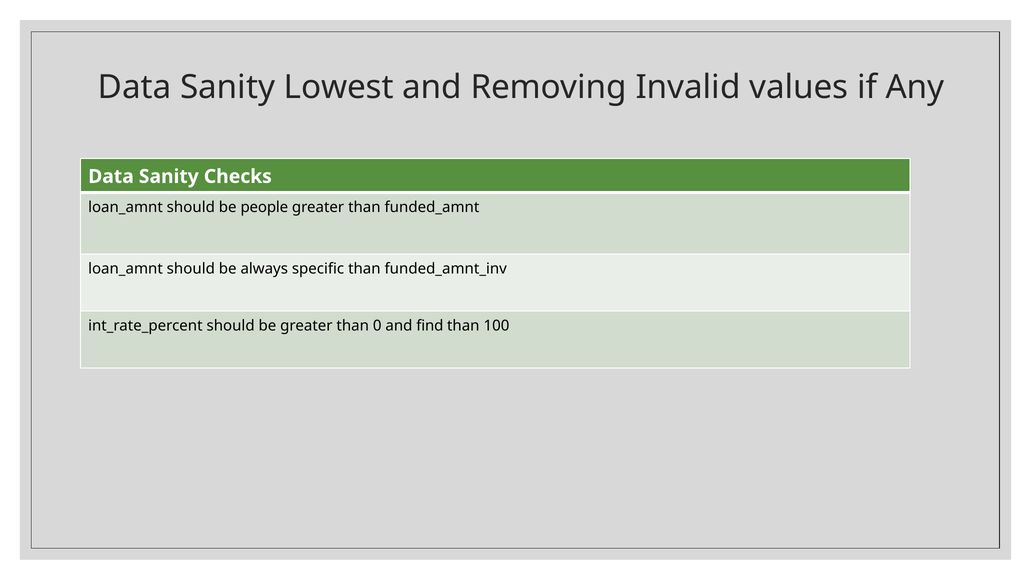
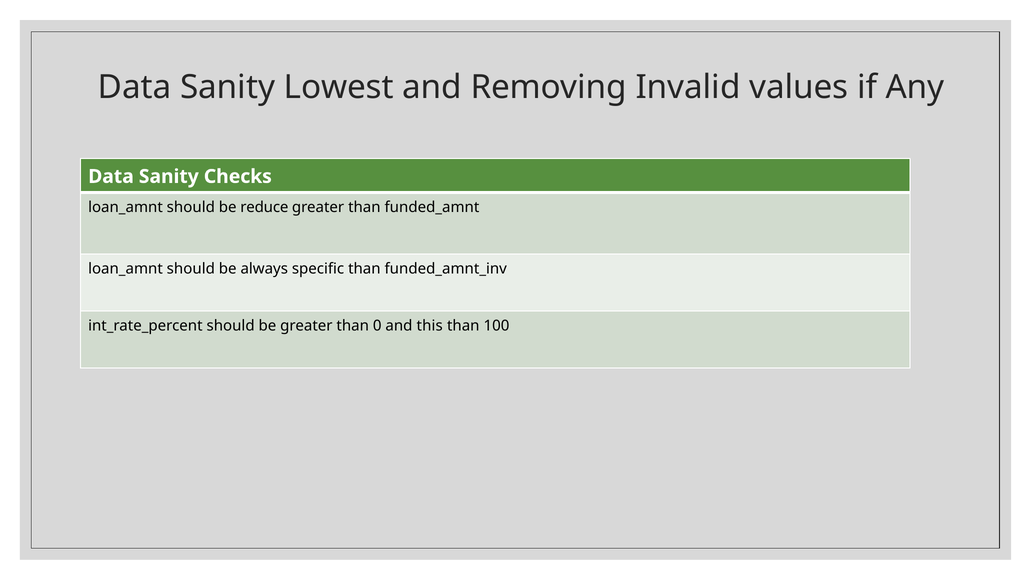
people: people -> reduce
find: find -> this
